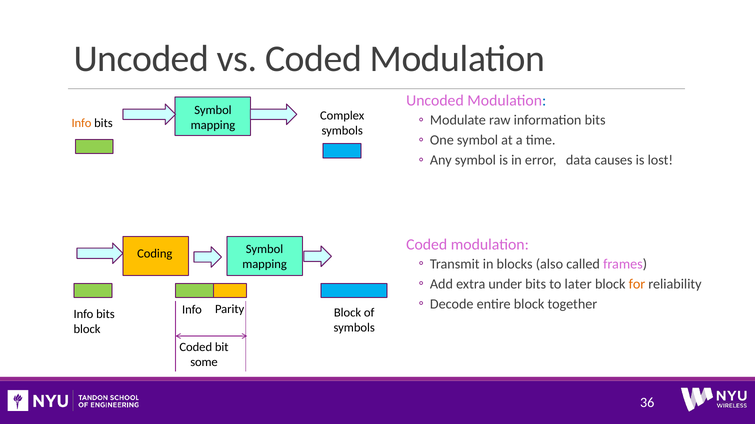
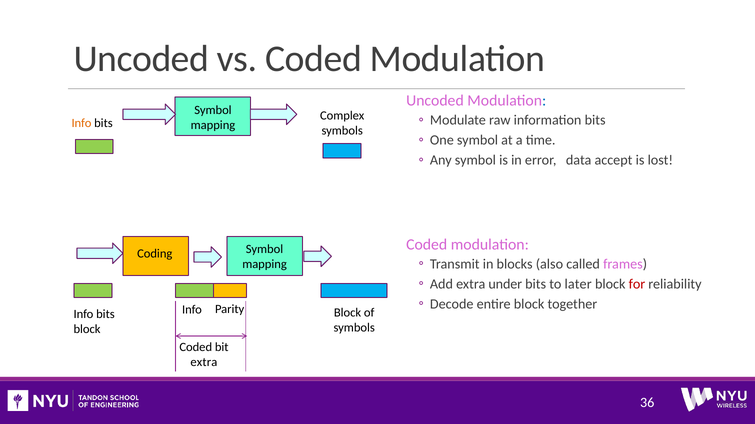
causes: causes -> accept
for colour: orange -> red
some at (204, 363): some -> extra
